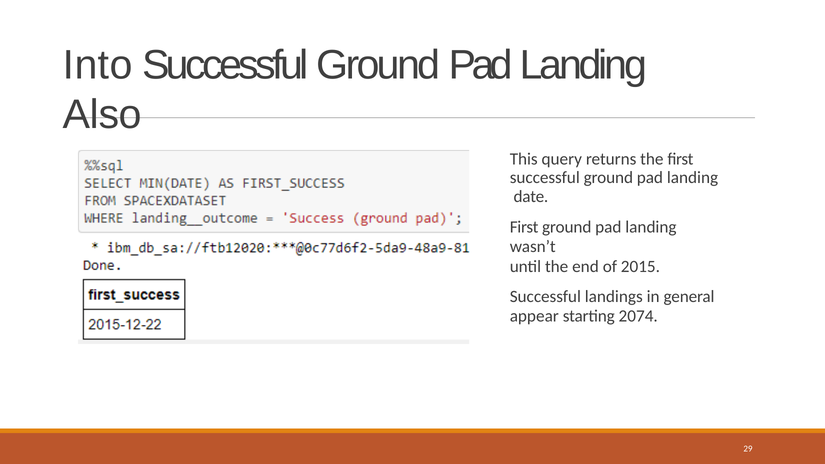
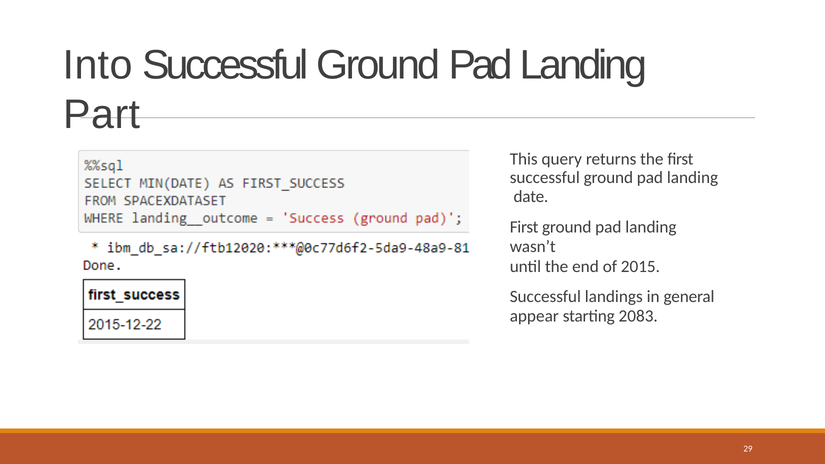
Also: Also -> Part
2074: 2074 -> 2083
